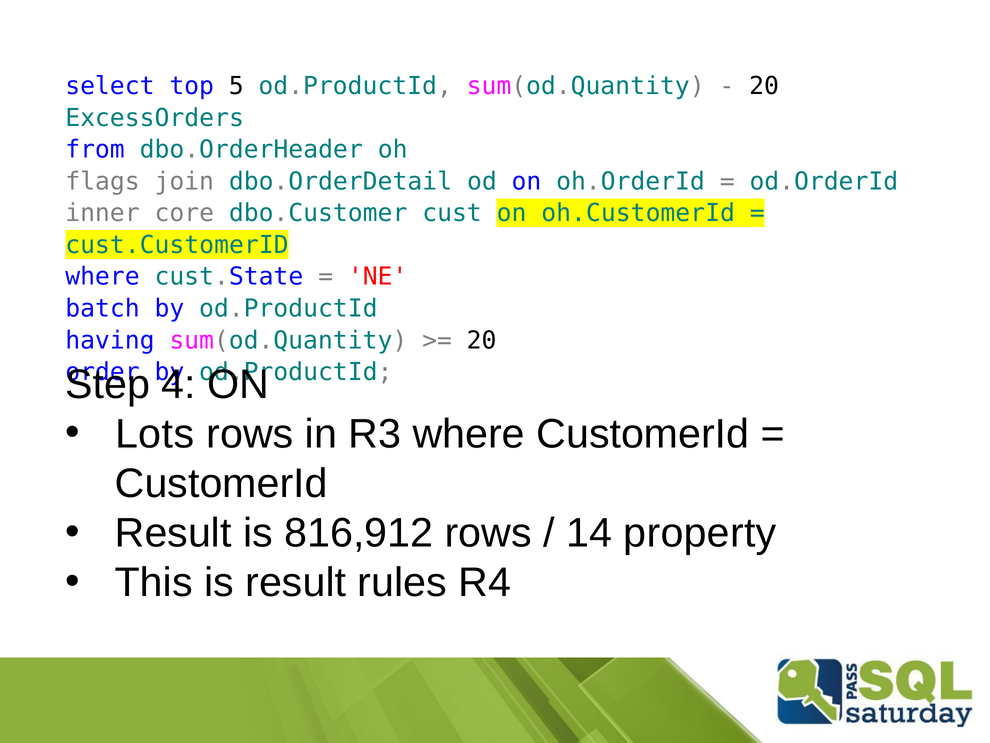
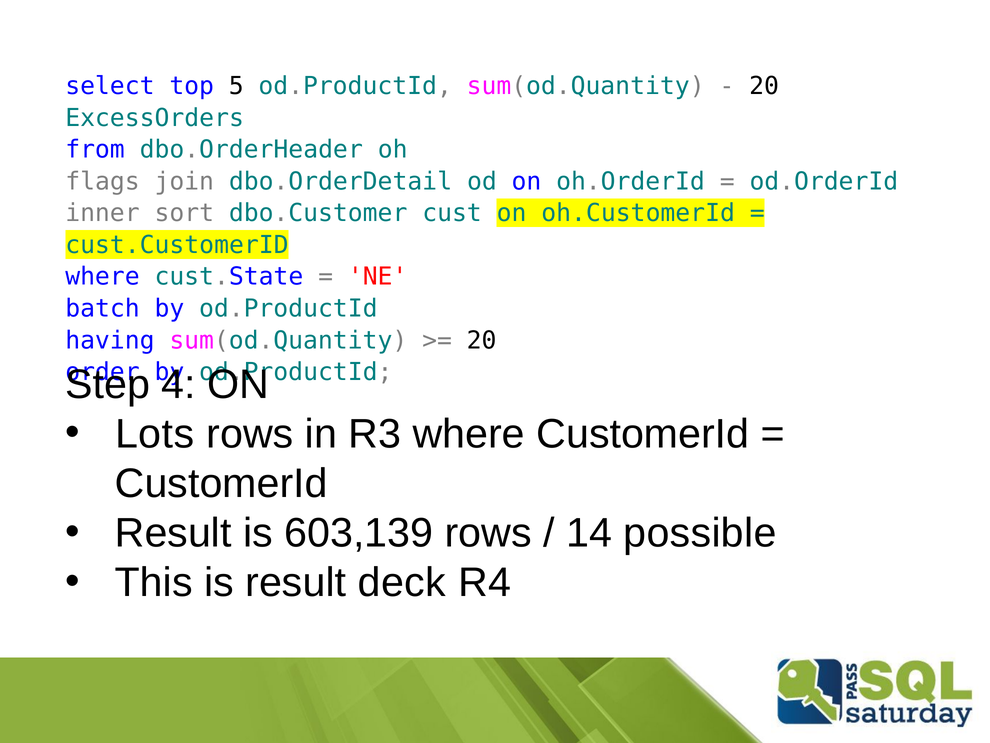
core: core -> sort
816,912: 816,912 -> 603,139
property: property -> possible
rules: rules -> deck
